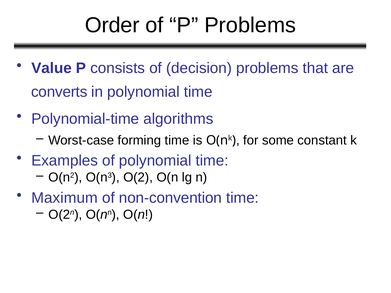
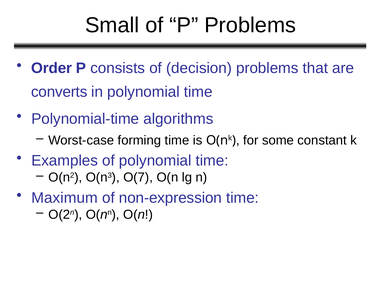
Order: Order -> Small
Value: Value -> Order
O(2: O(2 -> O(7
non-convention: non-convention -> non-expression
